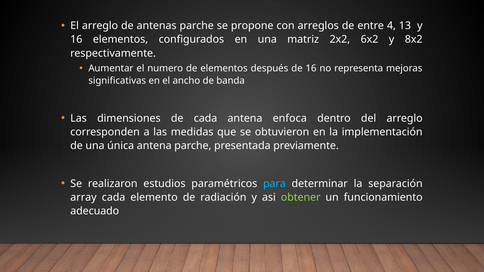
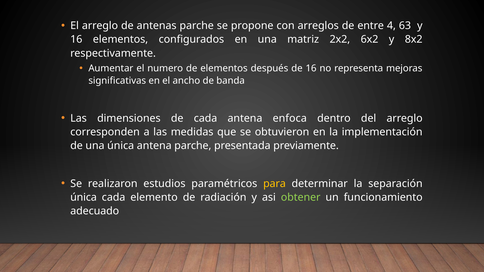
13: 13 -> 63
para colour: light blue -> yellow
array at (83, 197): array -> única
